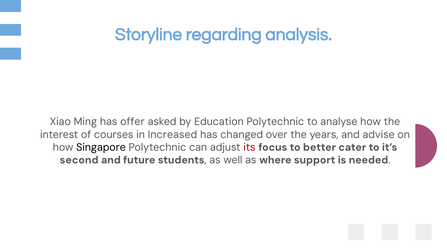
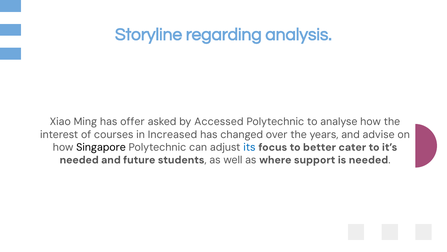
Education: Education -> Accessed
its colour: red -> blue
second at (79, 160): second -> needed
